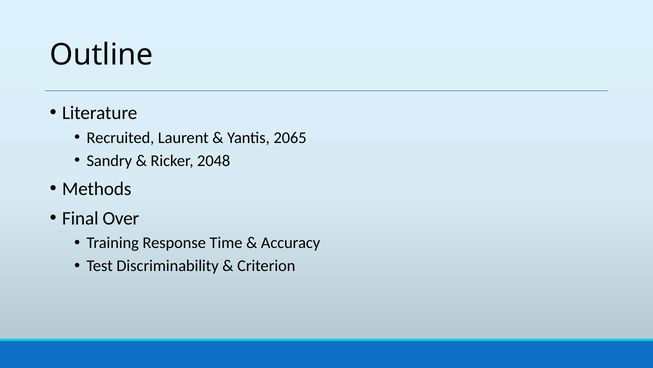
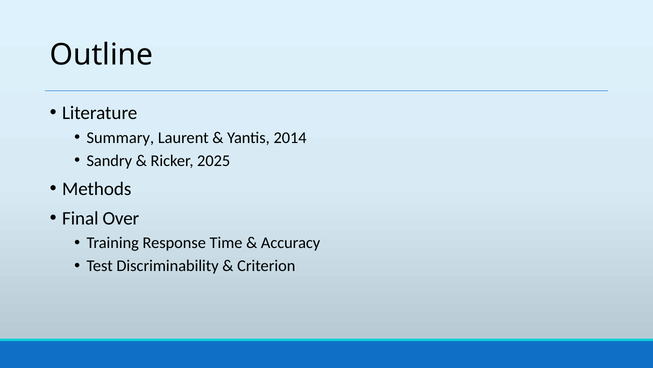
Recruited: Recruited -> Summary
2065: 2065 -> 2014
2048: 2048 -> 2025
